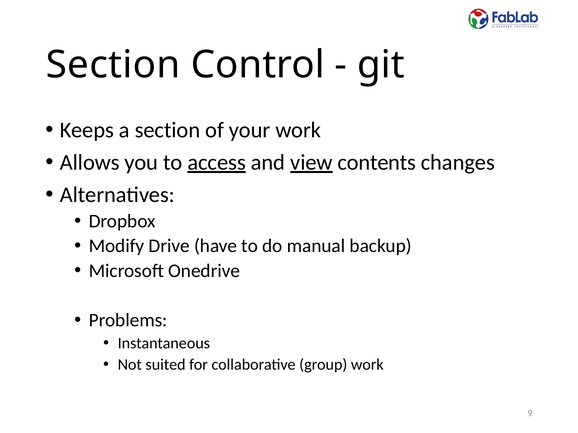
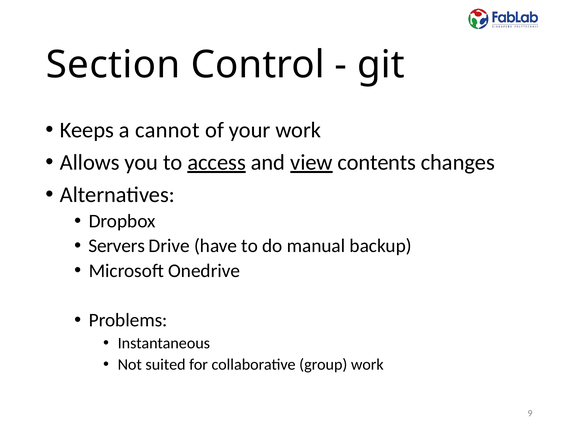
a section: section -> cannot
Modify: Modify -> Servers
